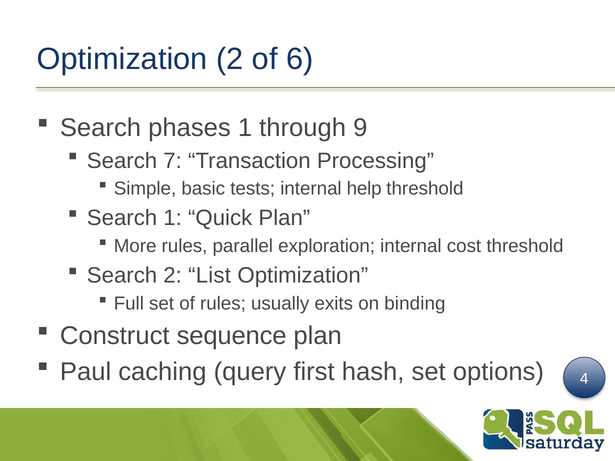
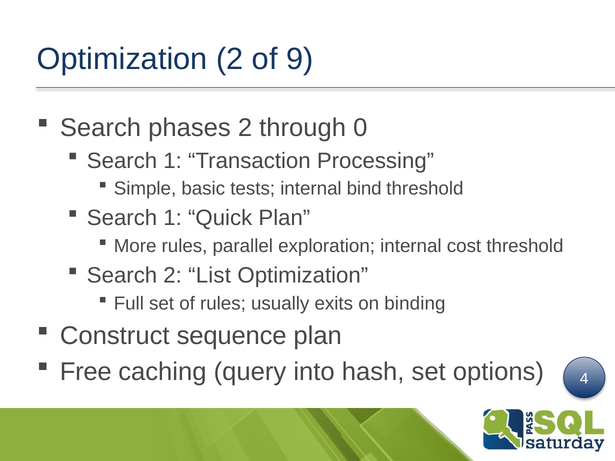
6: 6 -> 9
phases 1: 1 -> 2
9: 9 -> 0
7 at (173, 161): 7 -> 1
help: help -> bind
Paul: Paul -> Free
first: first -> into
